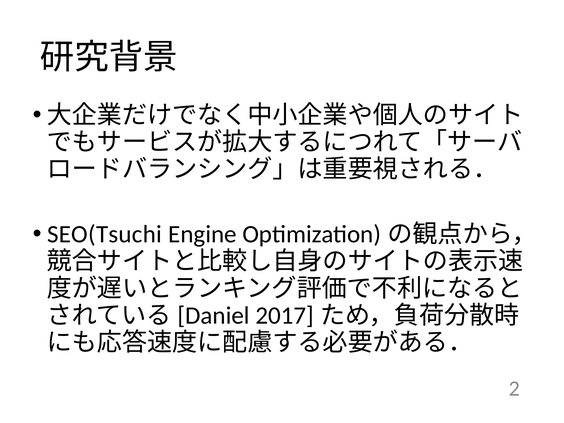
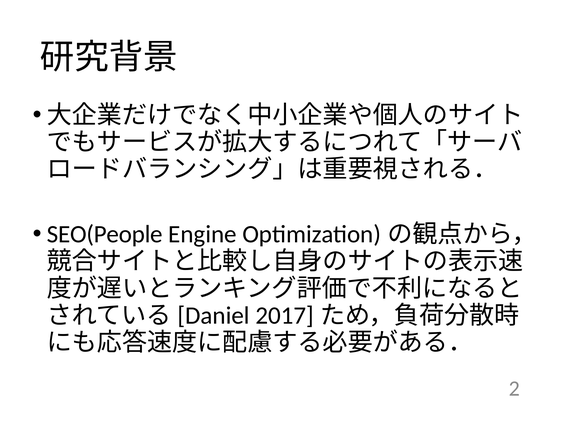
SEO(Tsuchi: SEO(Tsuchi -> SEO(People
